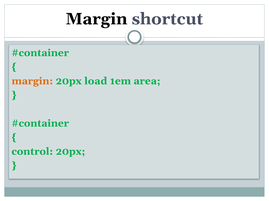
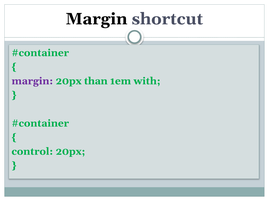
margin at (32, 81) colour: orange -> purple
load: load -> than
area: area -> with
